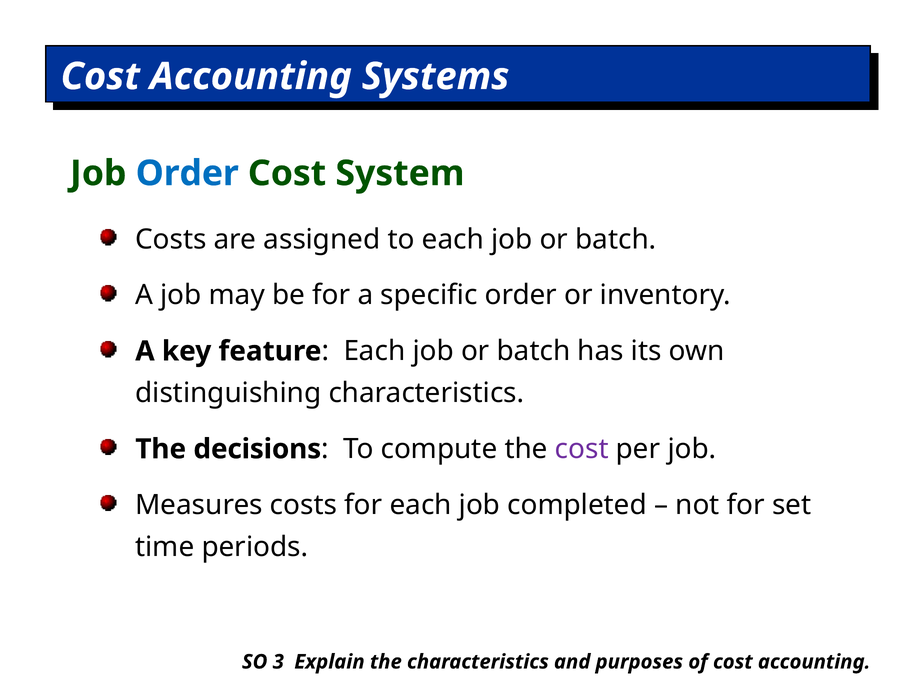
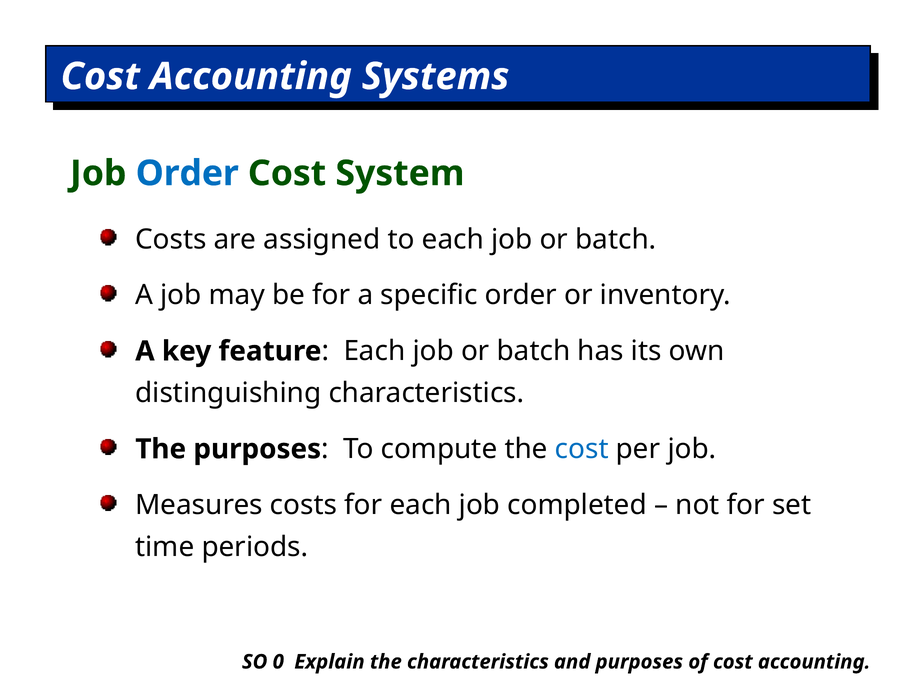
The decisions: decisions -> purposes
cost at (582, 449) colour: purple -> blue
3: 3 -> 0
